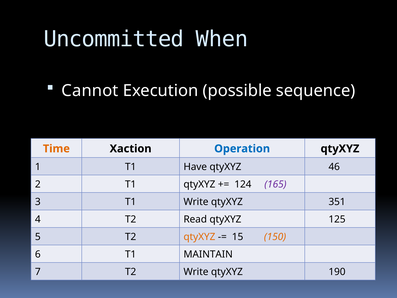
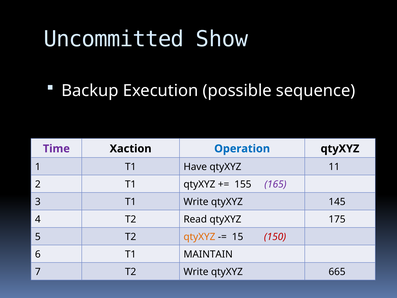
When: When -> Show
Cannot: Cannot -> Backup
Time colour: orange -> purple
46: 46 -> 11
124: 124 -> 155
351: 351 -> 145
125: 125 -> 175
150 colour: orange -> red
190: 190 -> 665
